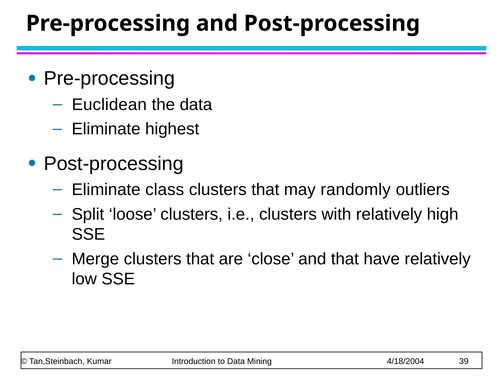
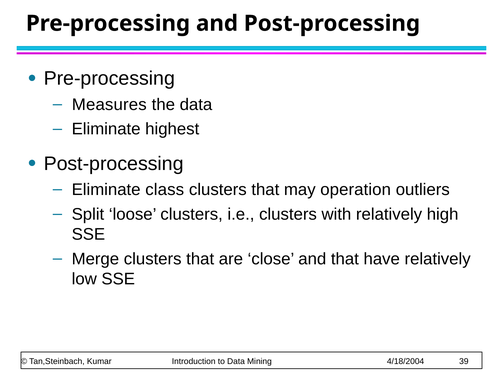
Euclidean: Euclidean -> Measures
randomly: randomly -> operation
